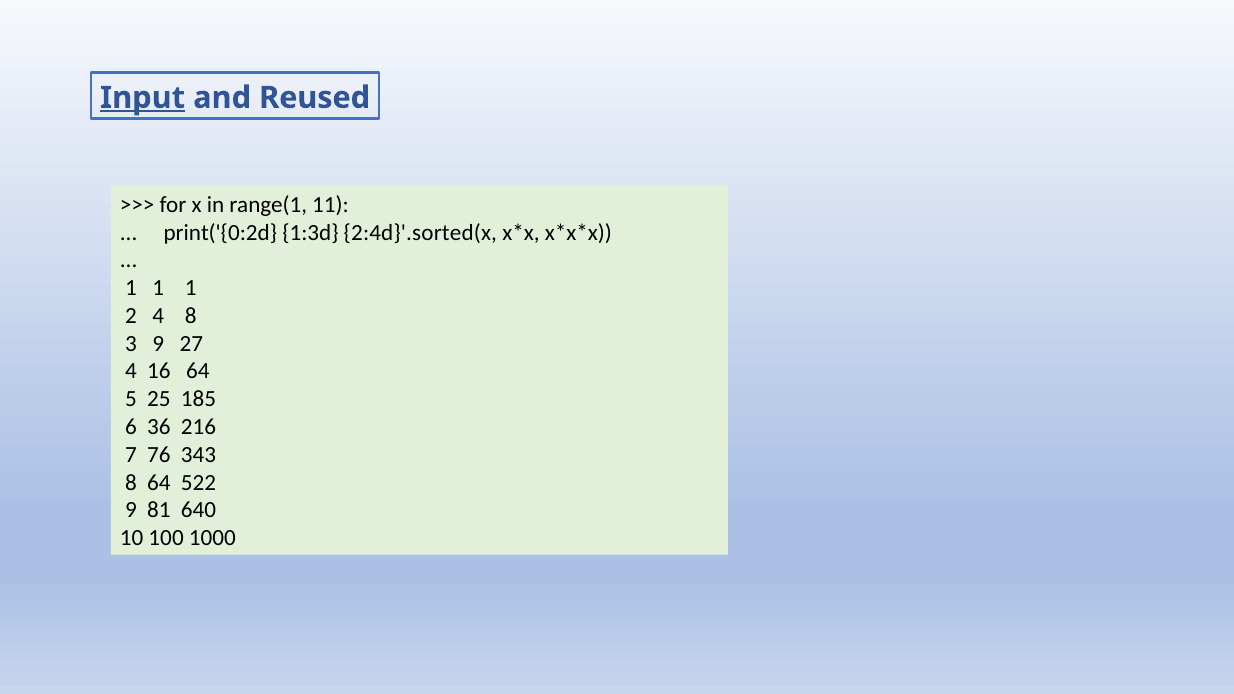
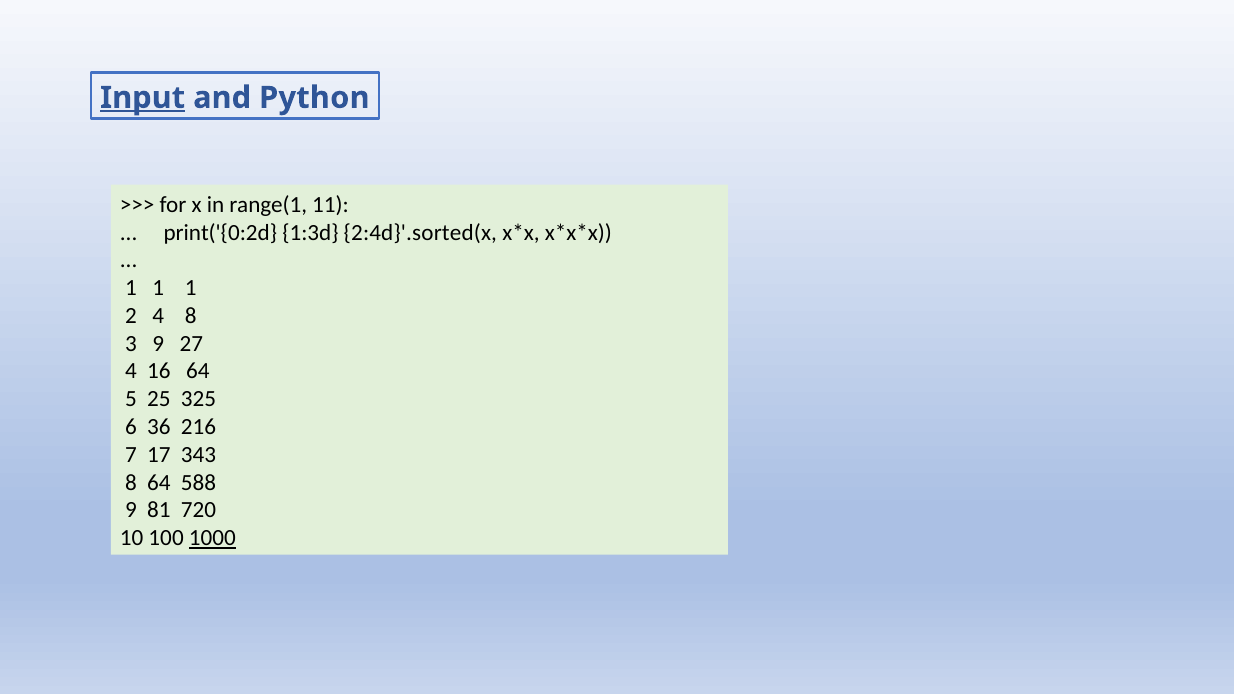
Reused: Reused -> Python
185: 185 -> 325
76: 76 -> 17
522: 522 -> 588
640: 640 -> 720
1000 underline: none -> present
